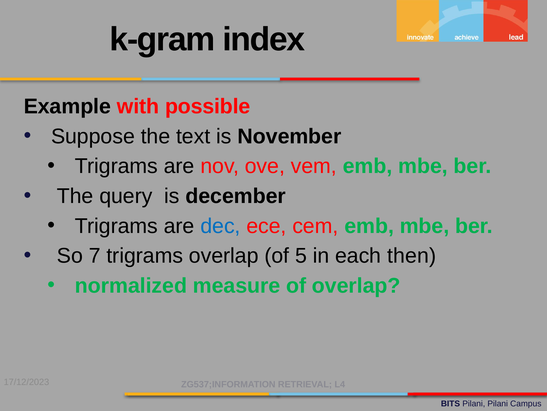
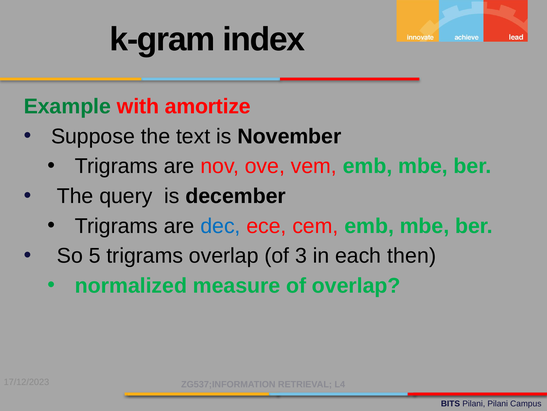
Example colour: black -> green
possible: possible -> amortize
7: 7 -> 5
5: 5 -> 3
